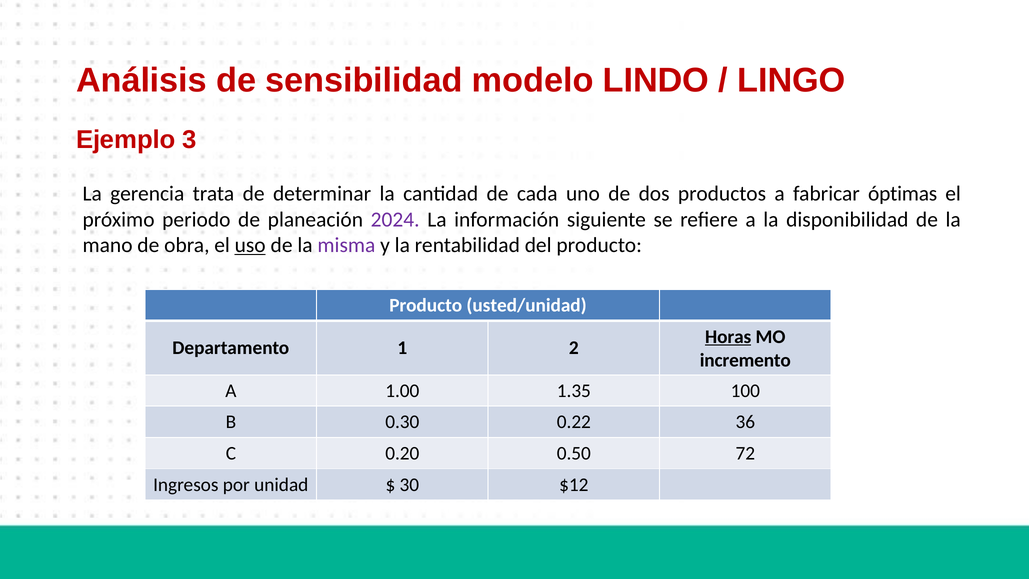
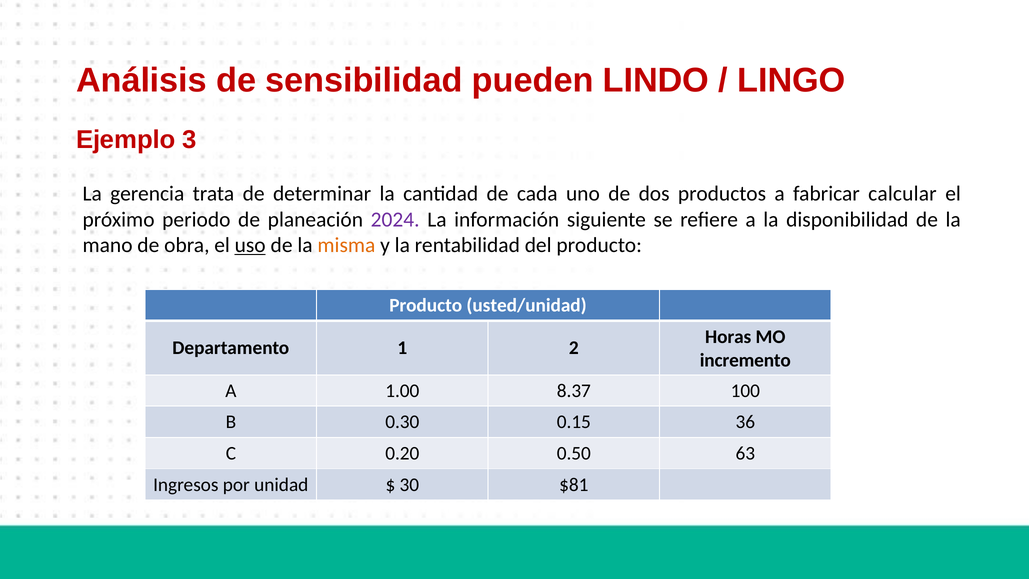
modelo: modelo -> pueden
óptimas: óptimas -> calcular
misma colour: purple -> orange
Horas underline: present -> none
1.35: 1.35 -> 8.37
0.22: 0.22 -> 0.15
72: 72 -> 63
$12: $12 -> $81
